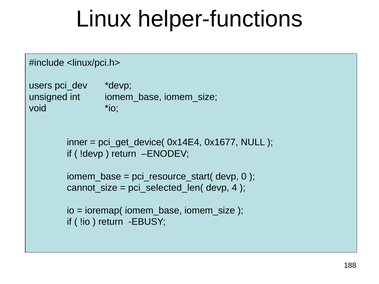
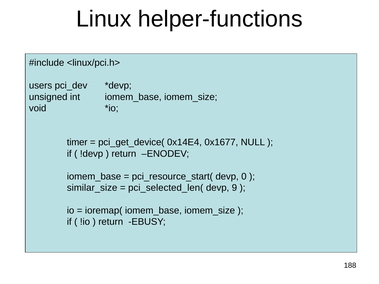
inner: inner -> timer
cannot_size: cannot_size -> similar_size
4: 4 -> 9
